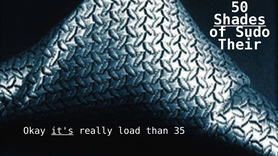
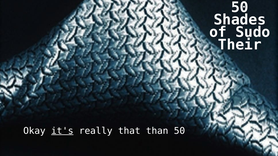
Shades underline: present -> none
load: load -> that
than 35: 35 -> 50
